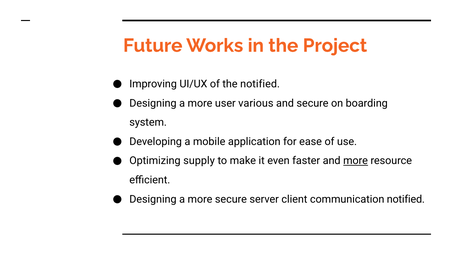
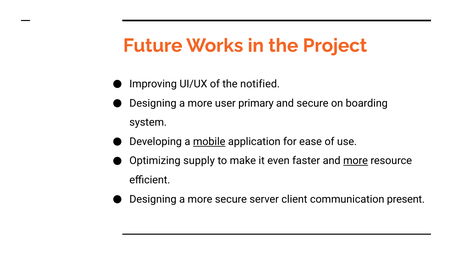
various: various -> primary
mobile underline: none -> present
communication notified: notified -> present
